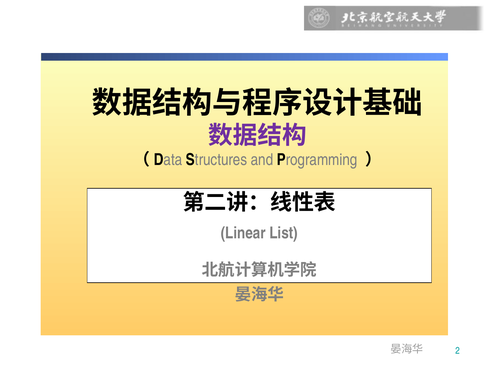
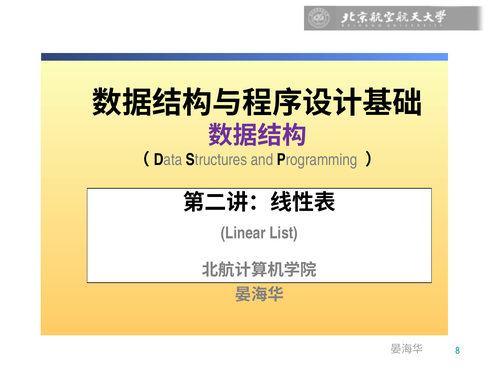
2: 2 -> 8
